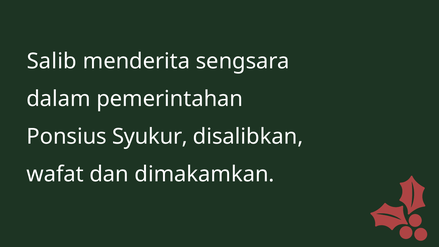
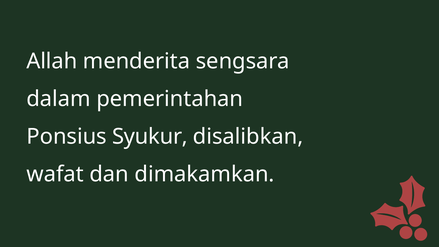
Salib: Salib -> Allah
